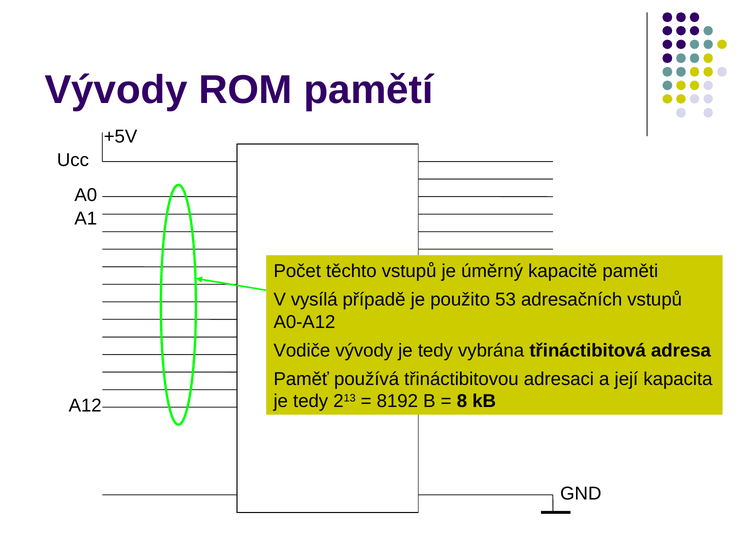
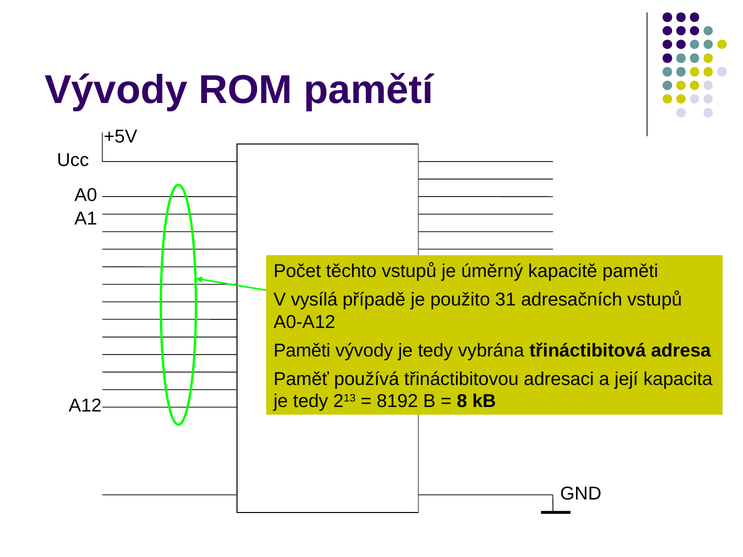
53: 53 -> 31
Vodiče at (302, 351): Vodiče -> Paměti
